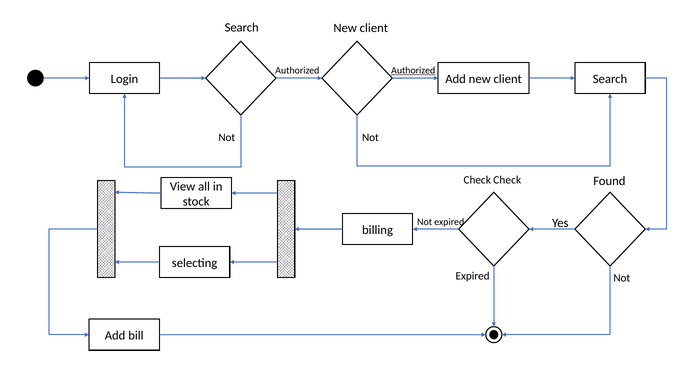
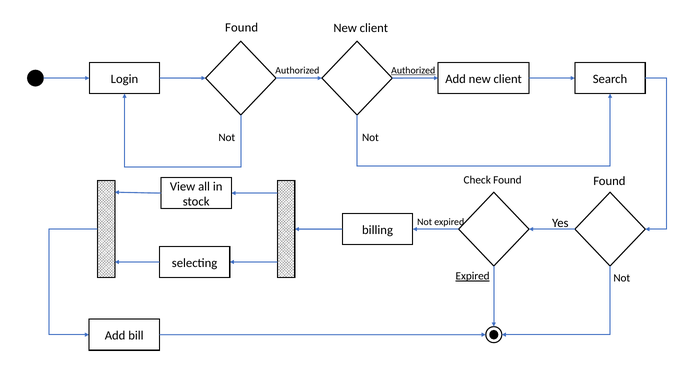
Search at (242, 28): Search -> Found
Check Check: Check -> Found
Expired at (473, 276) underline: none -> present
